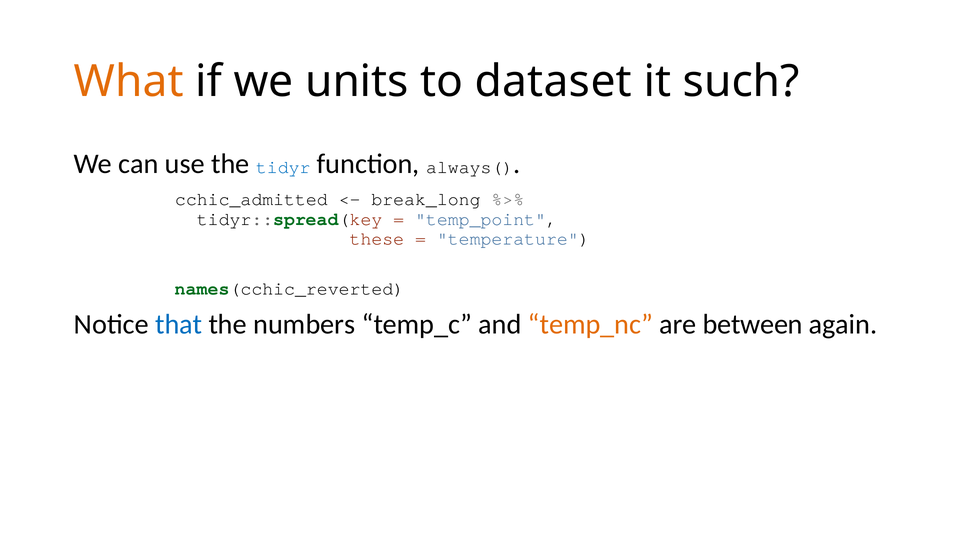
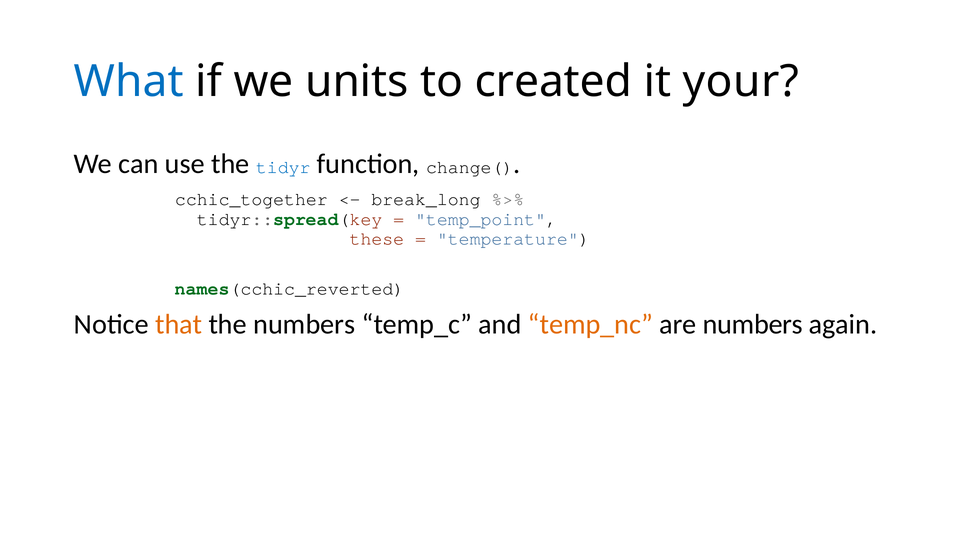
What colour: orange -> blue
dataset: dataset -> created
such: such -> your
always(: always( -> change(
cchic_admitted: cchic_admitted -> cchic_together
that colour: blue -> orange
are between: between -> numbers
